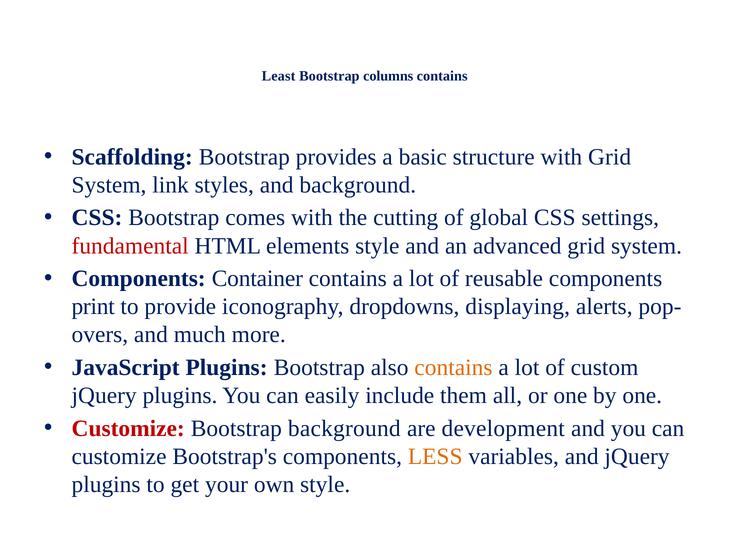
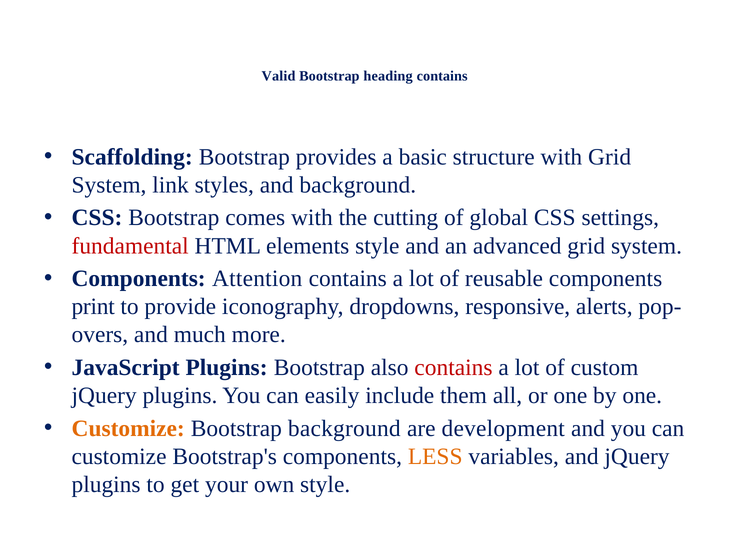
Least: Least -> Valid
columns: columns -> heading
Container: Container -> Attention
displaying: displaying -> responsive
contains at (453, 368) colour: orange -> red
Customize at (128, 429) colour: red -> orange
